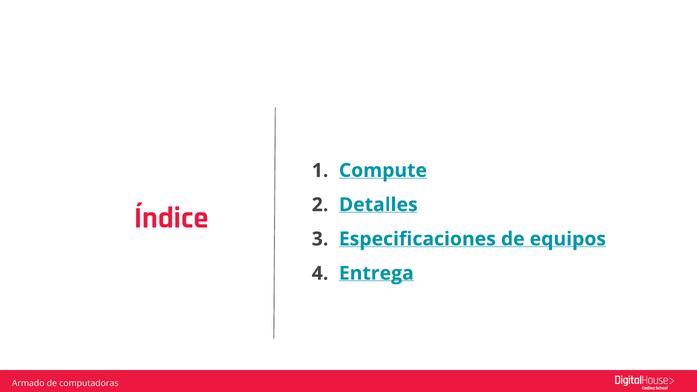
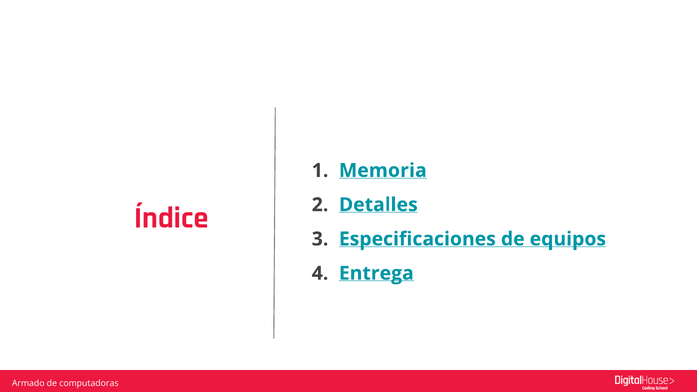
Compute: Compute -> Memoria
